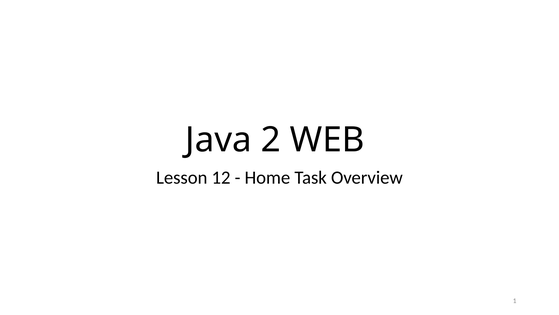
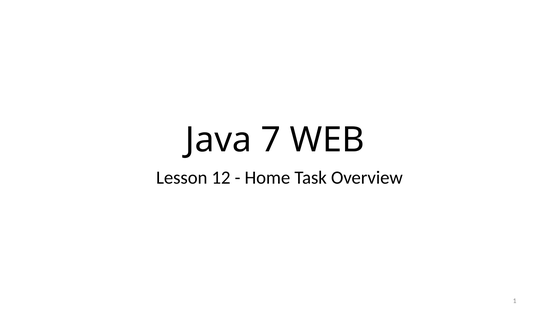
2: 2 -> 7
